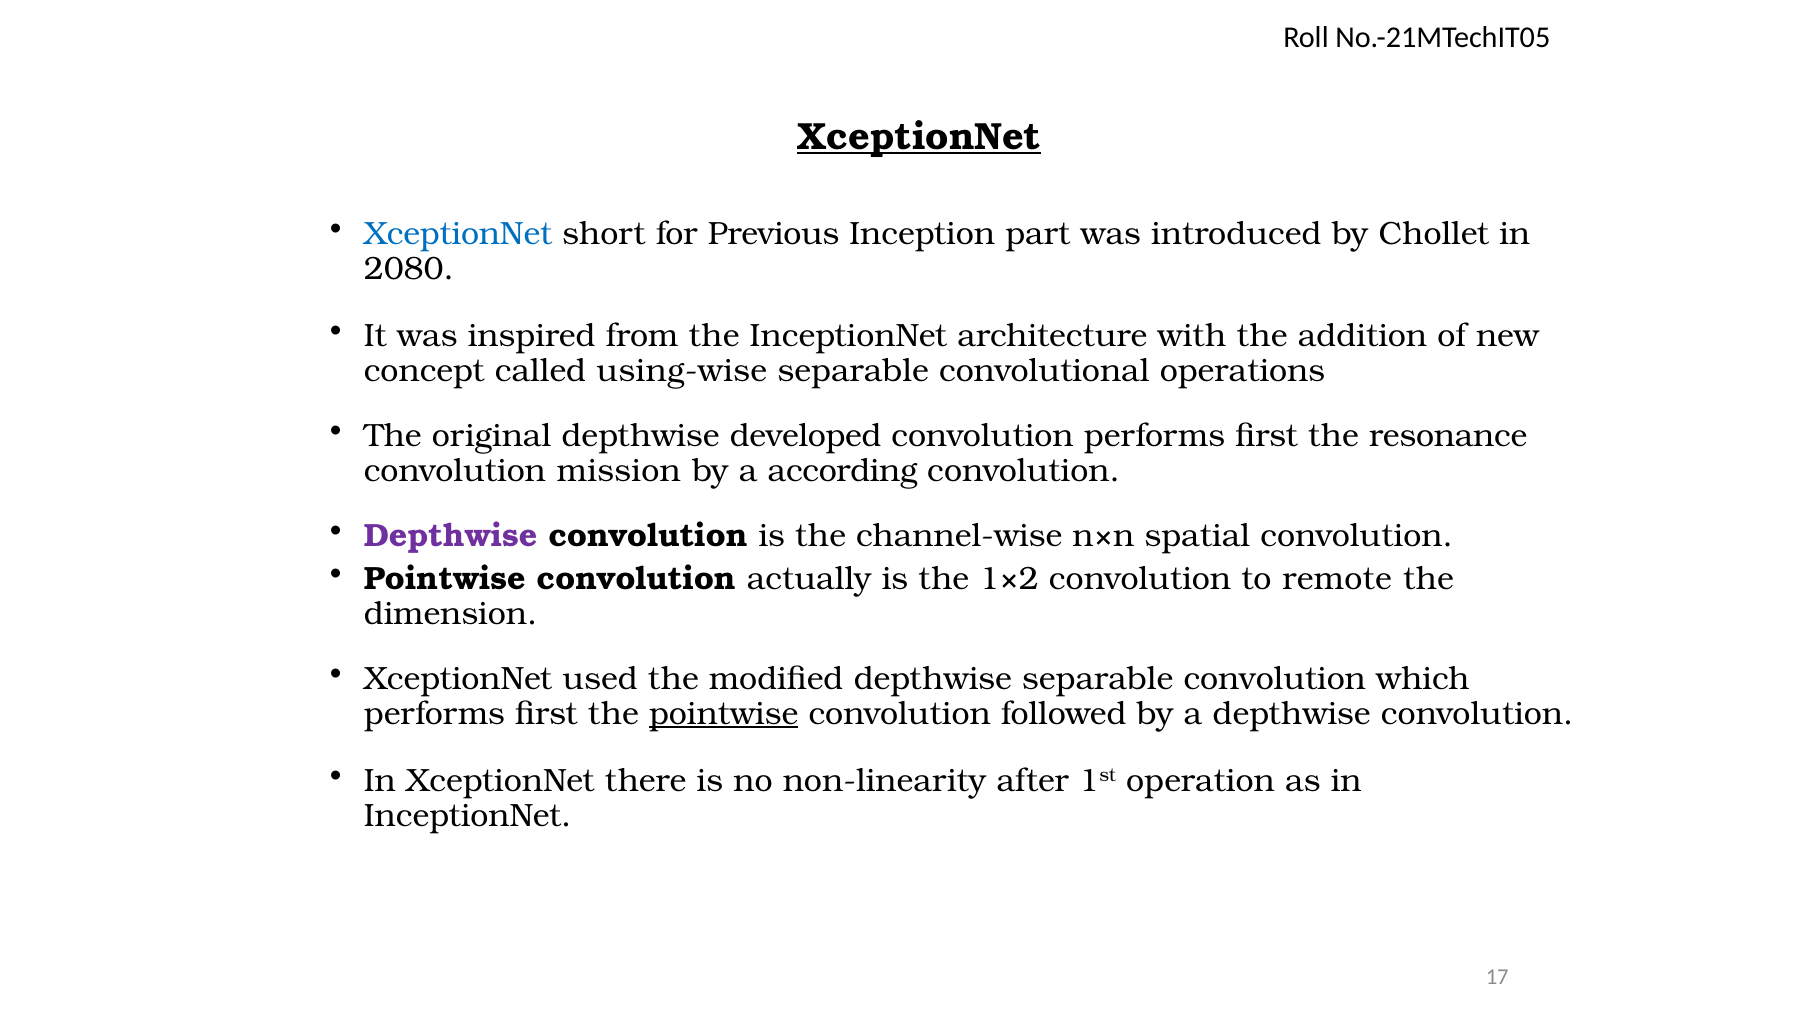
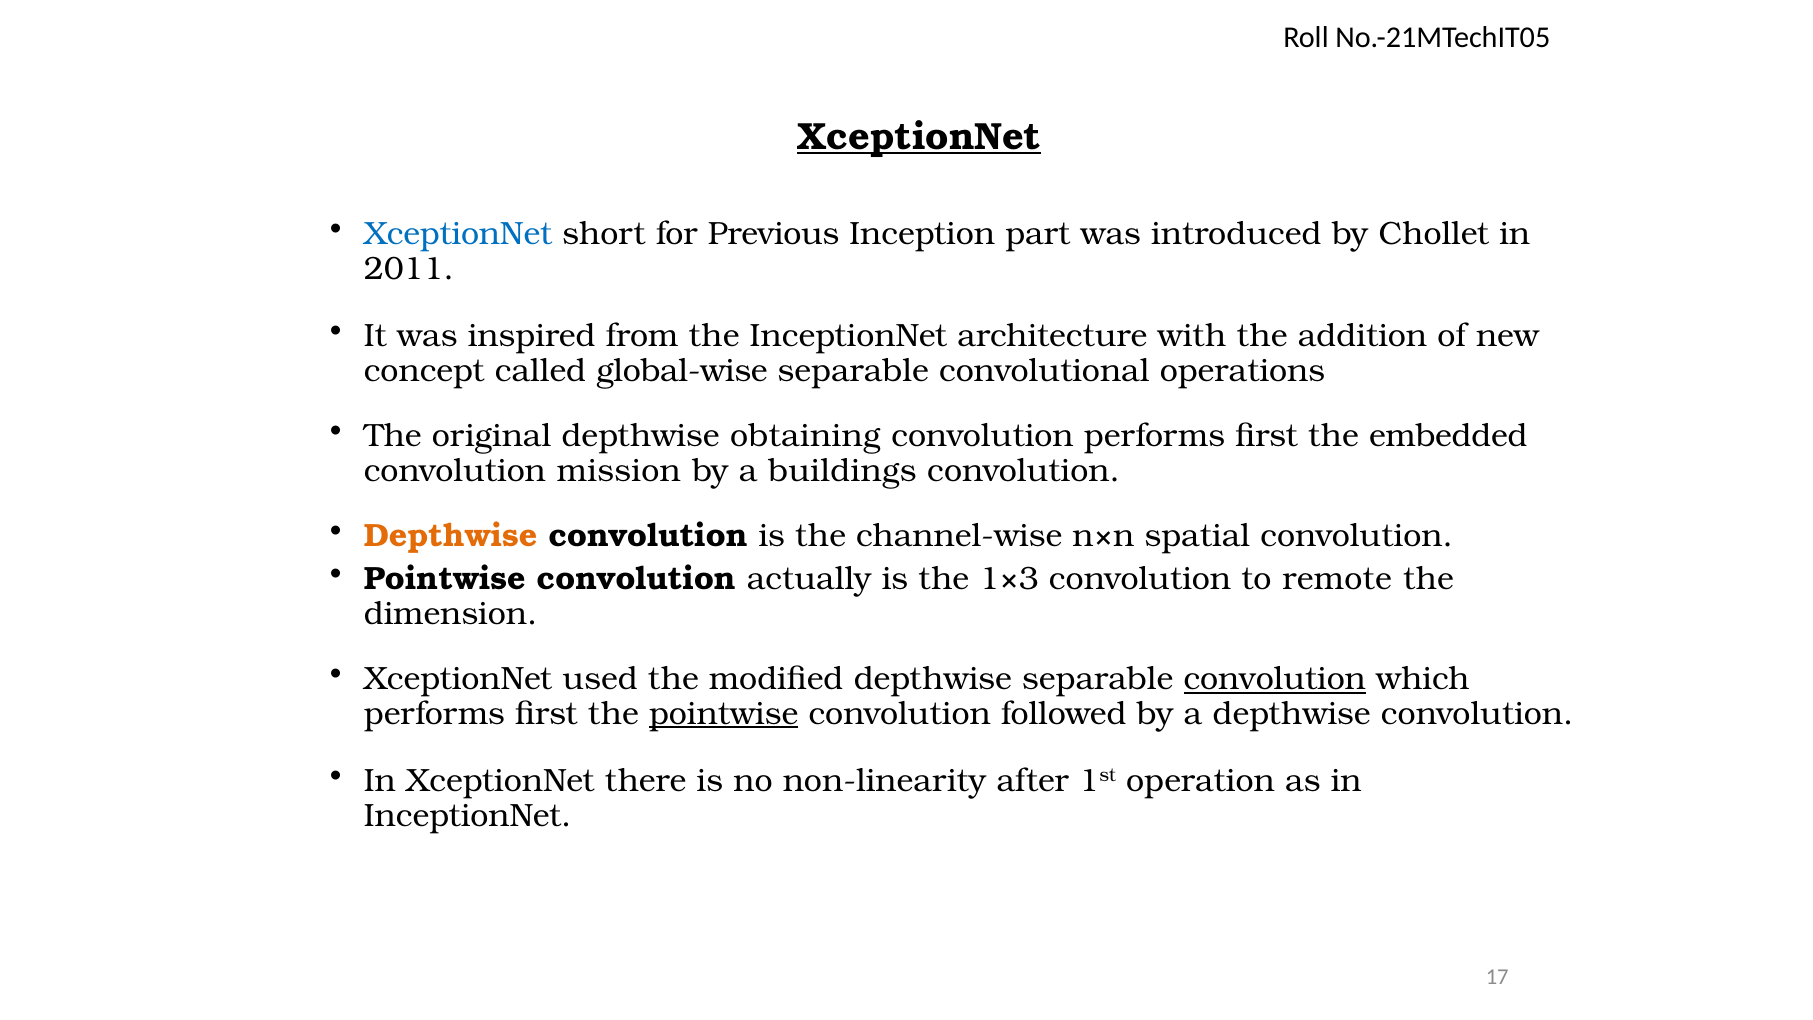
2080: 2080 -> 2011
using-wise: using-wise -> global-wise
developed: developed -> obtaining
resonance: resonance -> embedded
according: according -> buildings
Depthwise at (451, 536) colour: purple -> orange
1×2: 1×2 -> 1×3
convolution at (1275, 679) underline: none -> present
